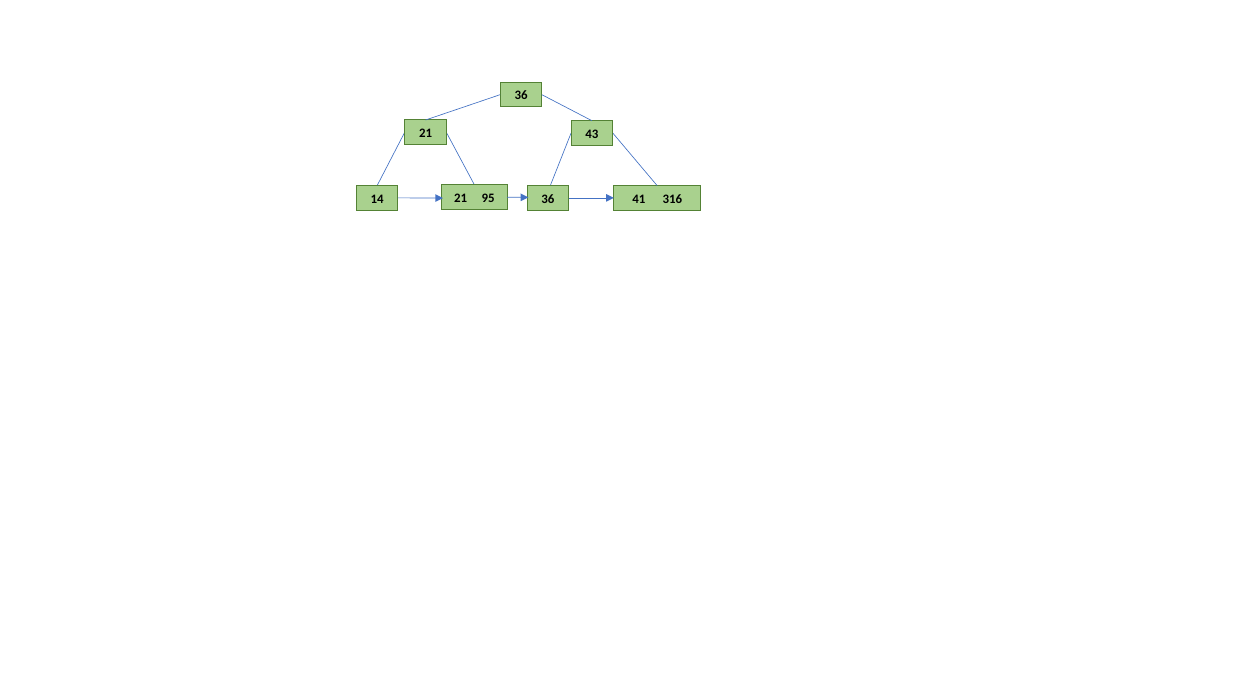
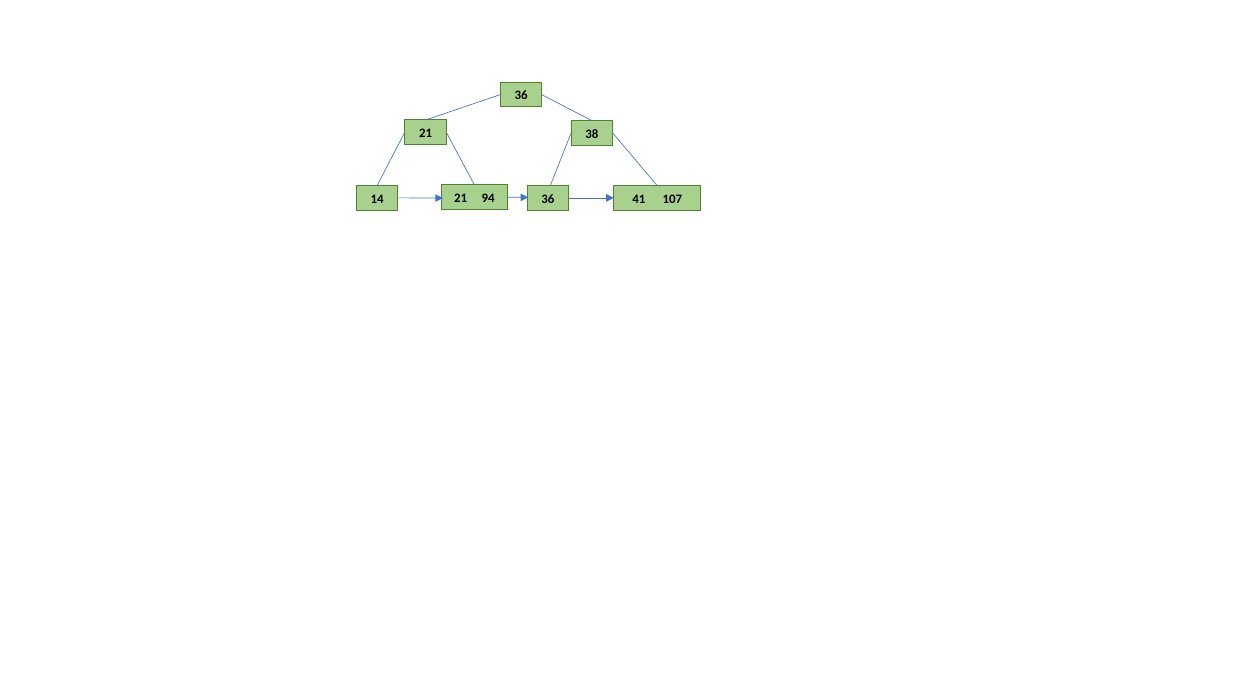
43: 43 -> 38
95: 95 -> 94
316: 316 -> 107
